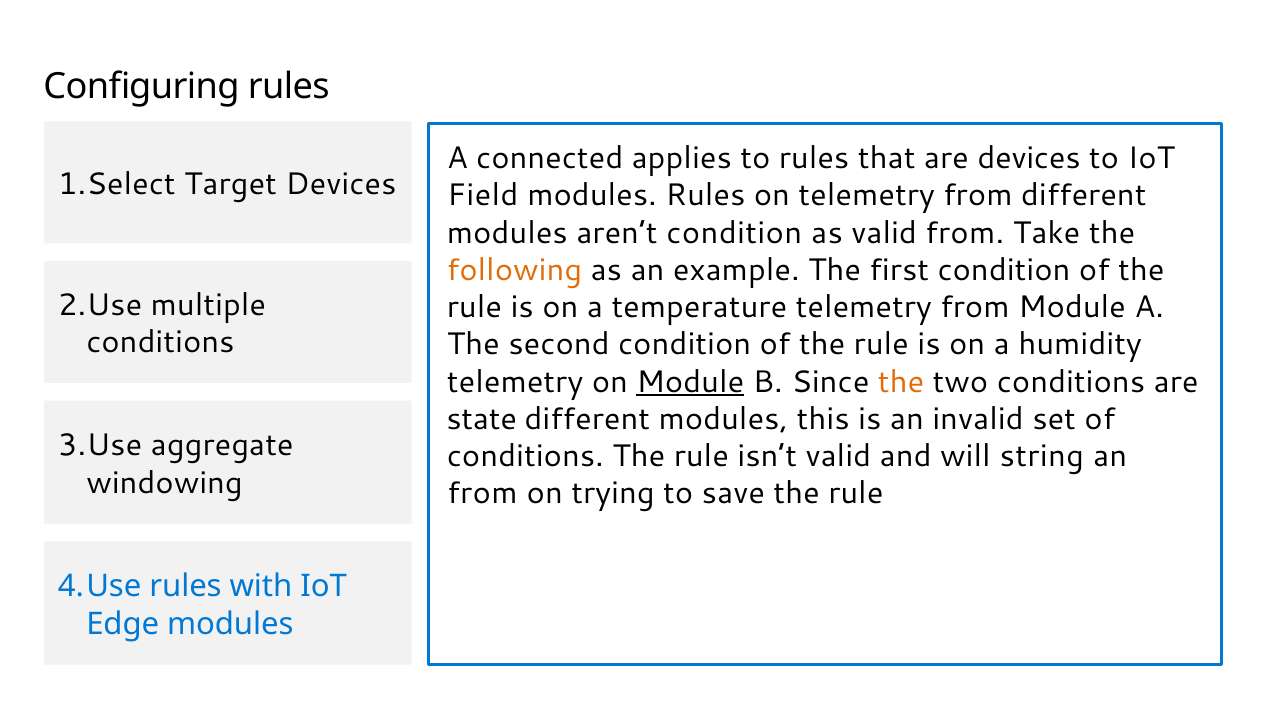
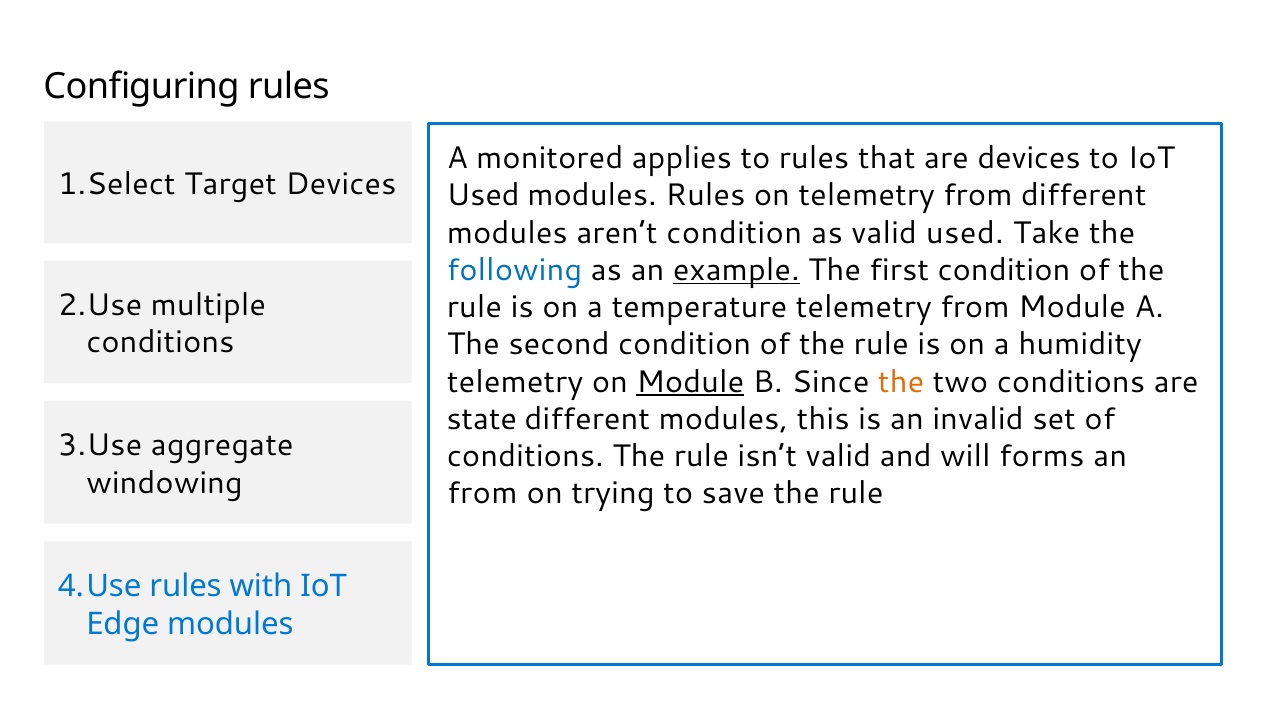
connected: connected -> monitored
Field at (483, 196): Field -> Used
valid from: from -> used
following colour: orange -> blue
example underline: none -> present
string: string -> forms
